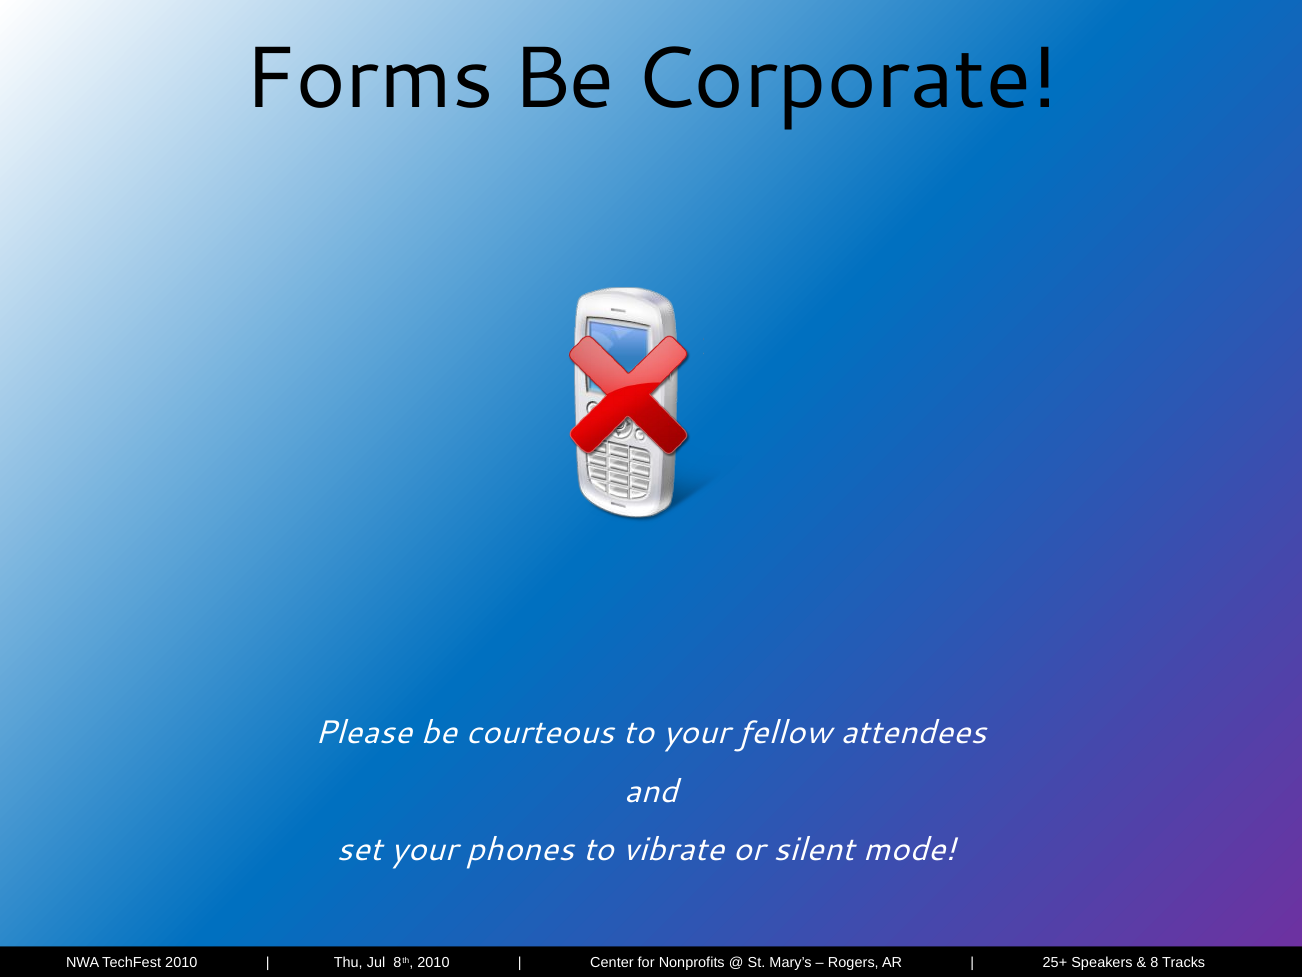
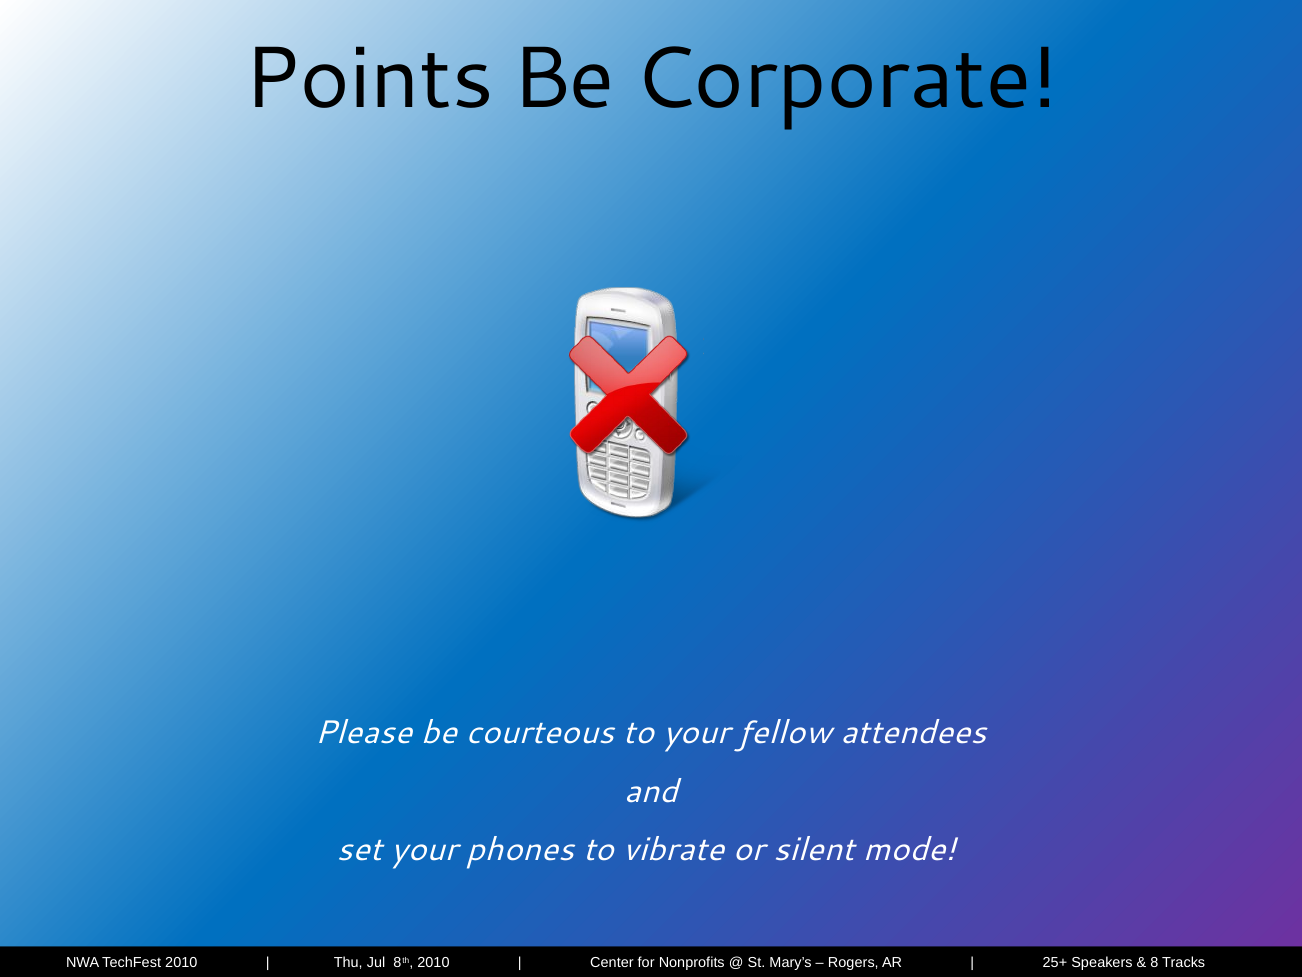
Forms: Forms -> Points
